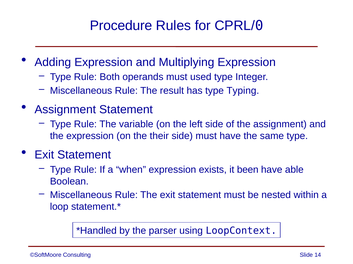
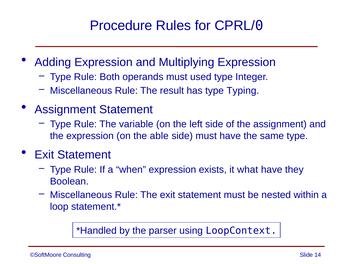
their: their -> able
been: been -> what
able: able -> they
